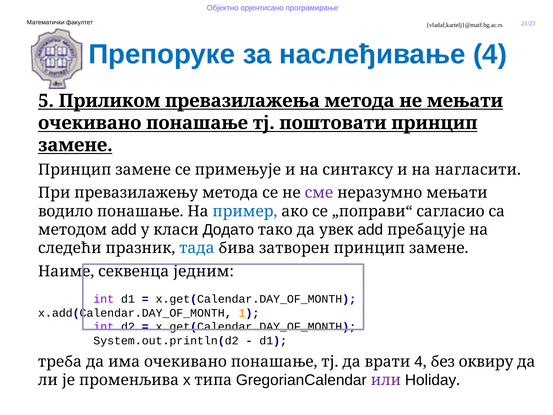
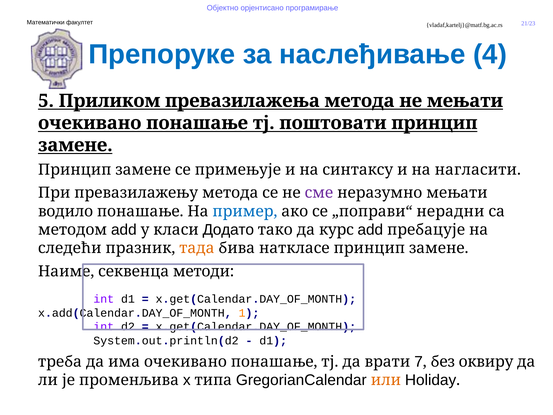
сагласио: сагласио -> нерадни
увек: увек -> курс
тада colour: blue -> orange
затворен: затворен -> наткласе
једним: једним -> методи
врати 4: 4 -> 7
или colour: purple -> orange
